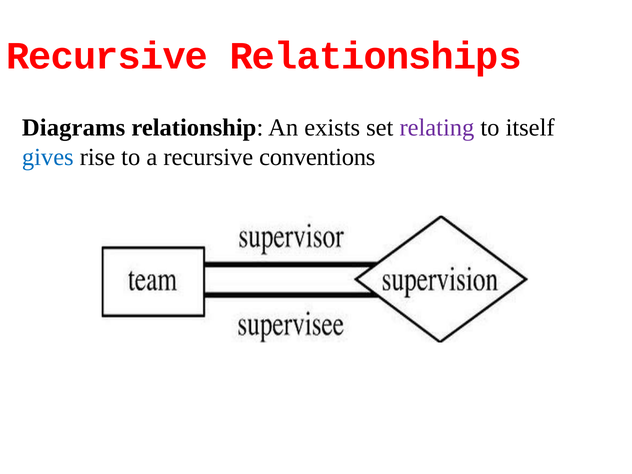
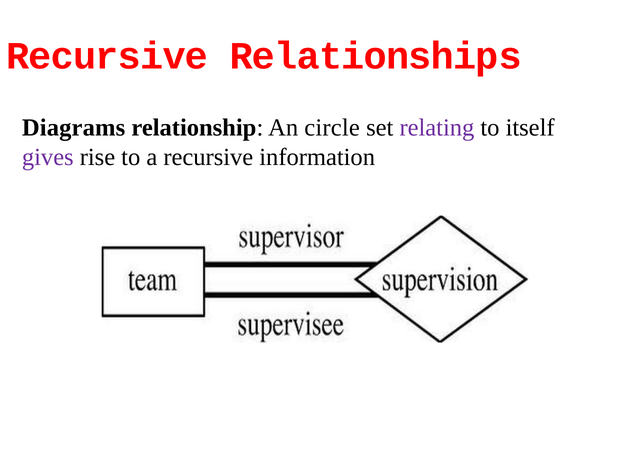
exists: exists -> circle
gives colour: blue -> purple
conventions: conventions -> information
